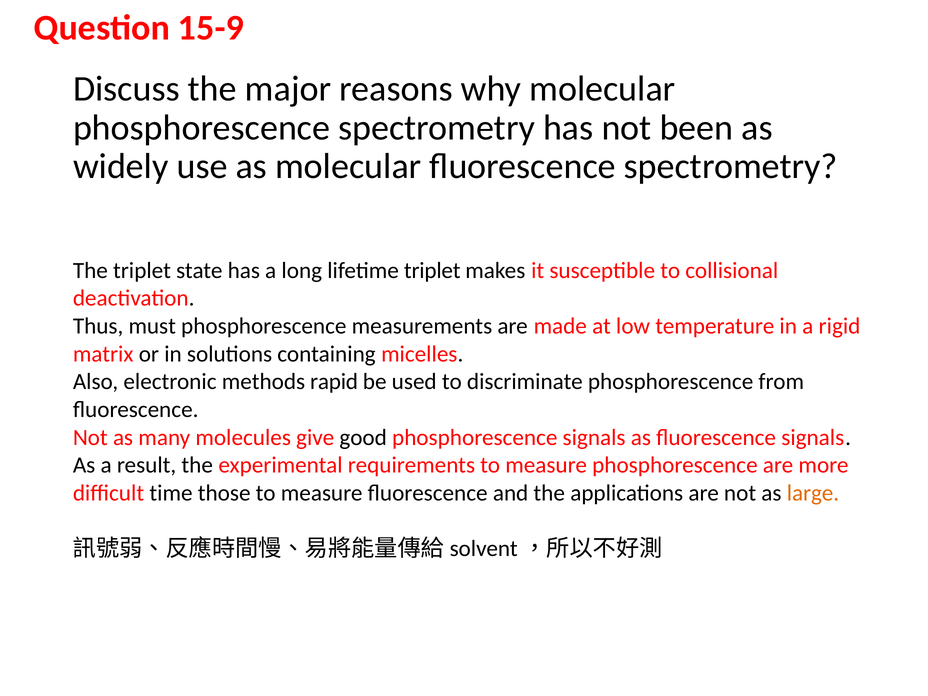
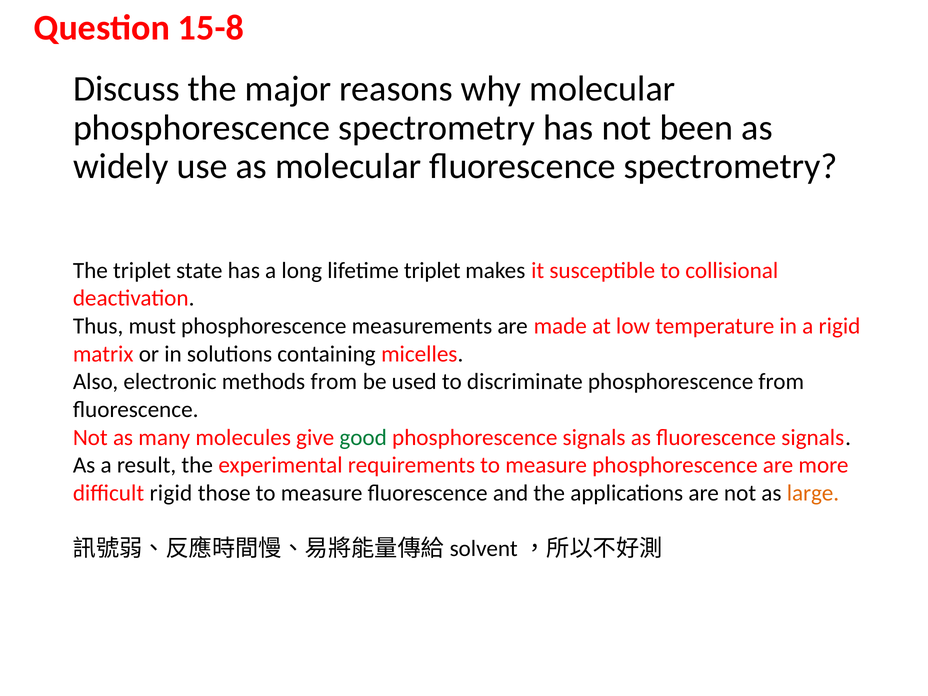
15-9: 15-9 -> 15-8
methods rapid: rapid -> from
good colour: black -> green
difficult time: time -> rigid
